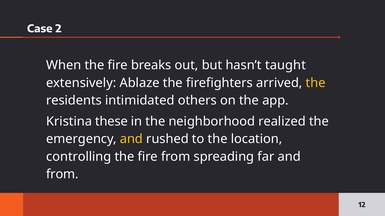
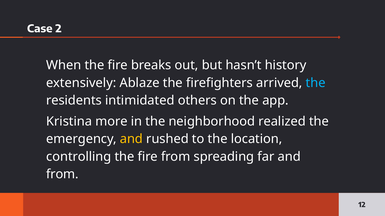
taught: taught -> history
the at (316, 83) colour: yellow -> light blue
these: these -> more
